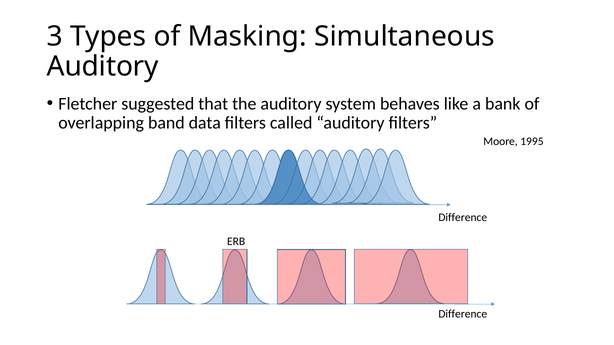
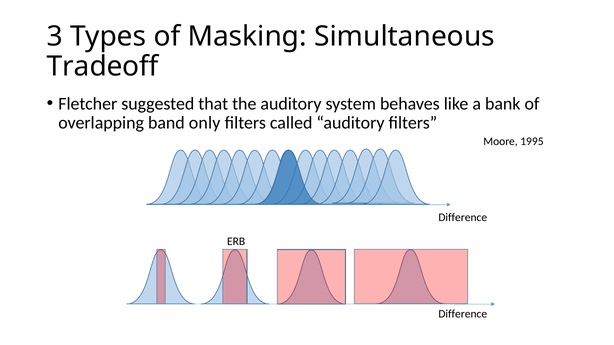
Auditory at (103, 67): Auditory -> Tradeoff
data: data -> only
